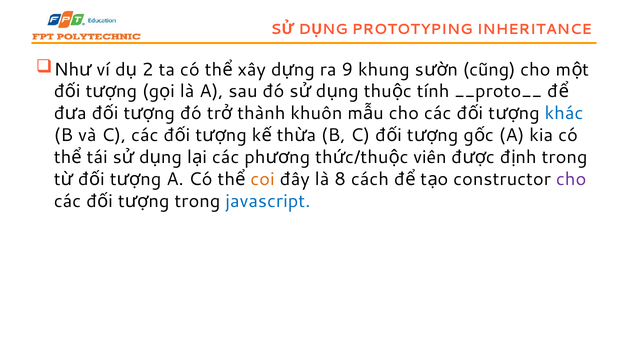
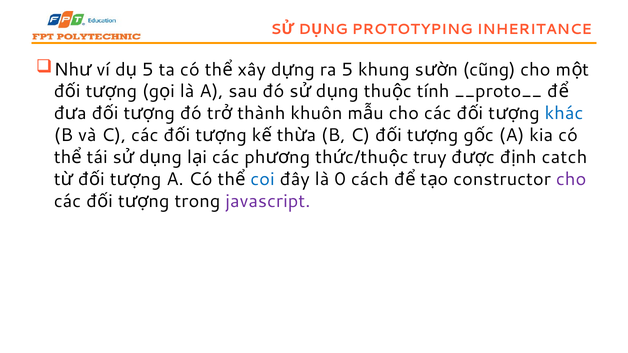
2 at (148, 70): 2 -> 5
ra 9: 9 -> 5
viên: viên -> truy
trong at (565, 157): trong -> catch
coi colour: orange -> blue
8: 8 -> 0
javascript colour: blue -> purple
